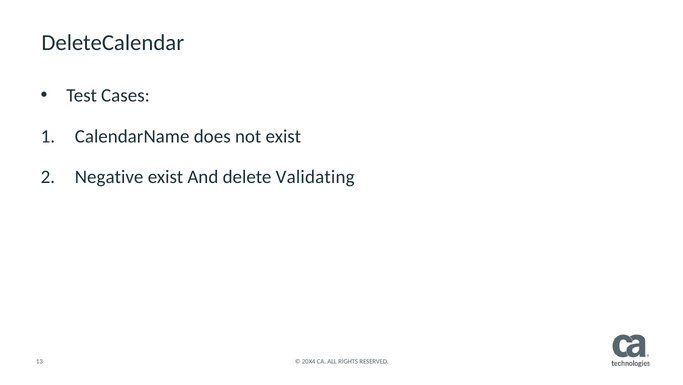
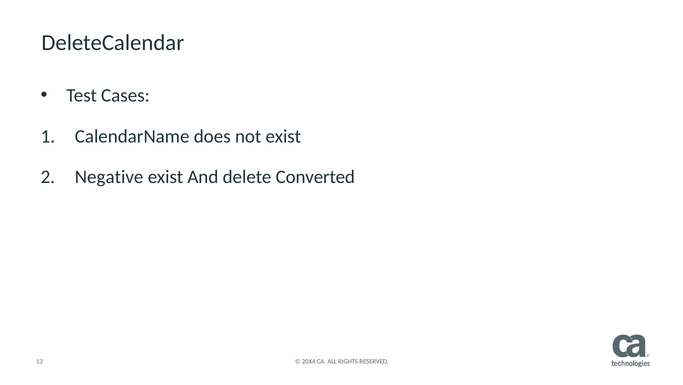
Validating: Validating -> Converted
